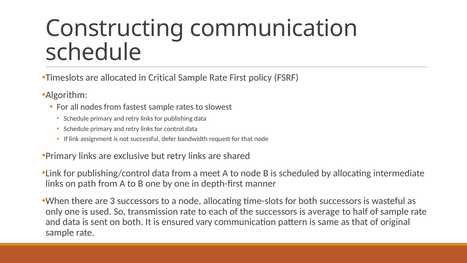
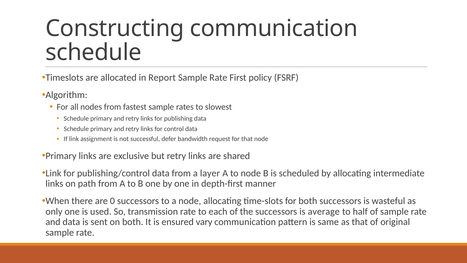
Critical: Critical -> Report
meet: meet -> layer
3: 3 -> 0
